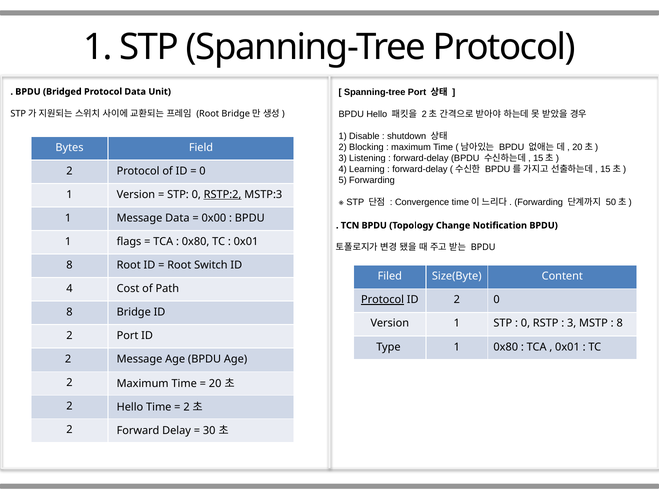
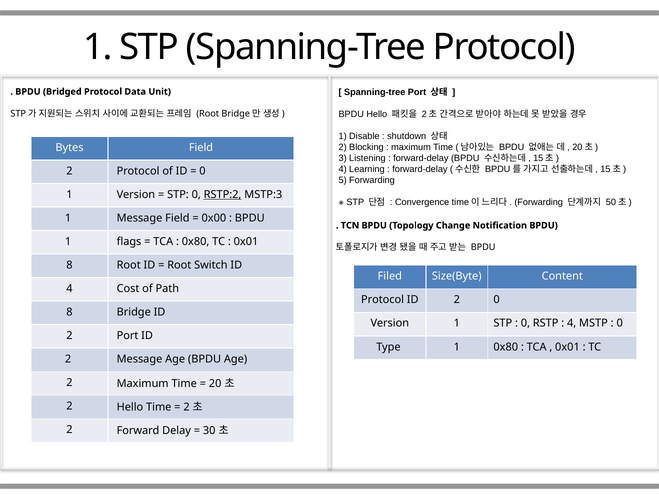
Message Data: Data -> Field
Protocol at (383, 300) underline: present -> none
3 at (572, 324): 3 -> 4
8 at (620, 324): 8 -> 0
